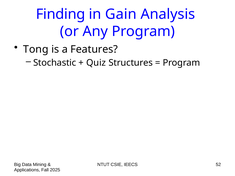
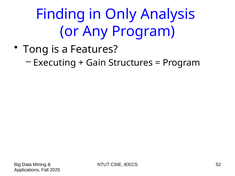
Gain: Gain -> Only
Stochastic: Stochastic -> Executing
Quiz: Quiz -> Gain
